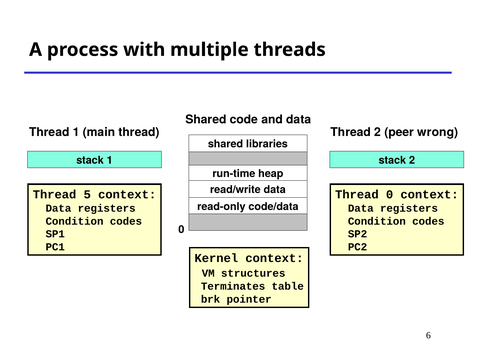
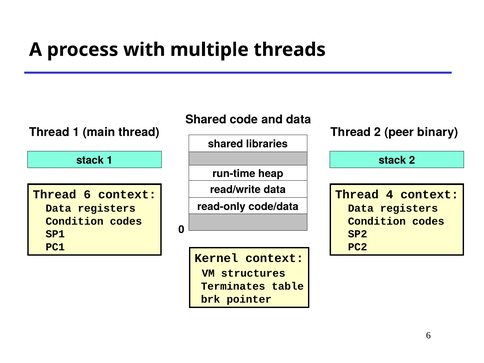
wrong: wrong -> binary
Thread 5: 5 -> 6
Thread 0: 0 -> 4
